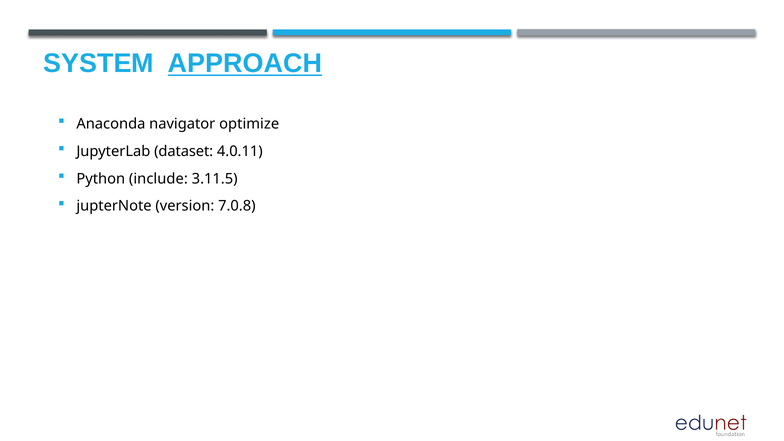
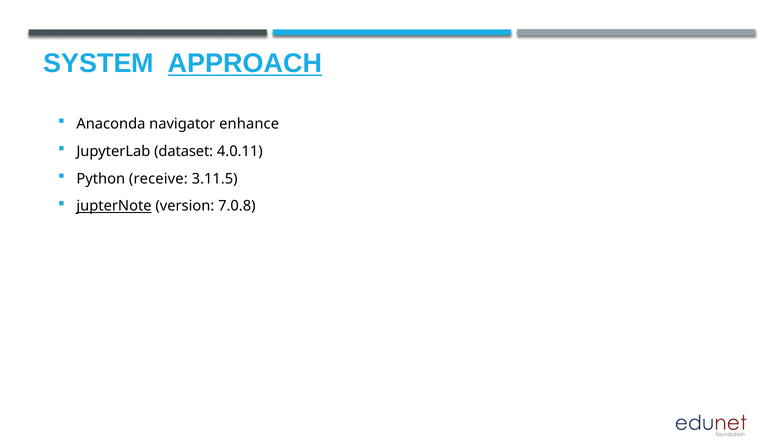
optimize: optimize -> enhance
include: include -> receive
jupterNote underline: none -> present
